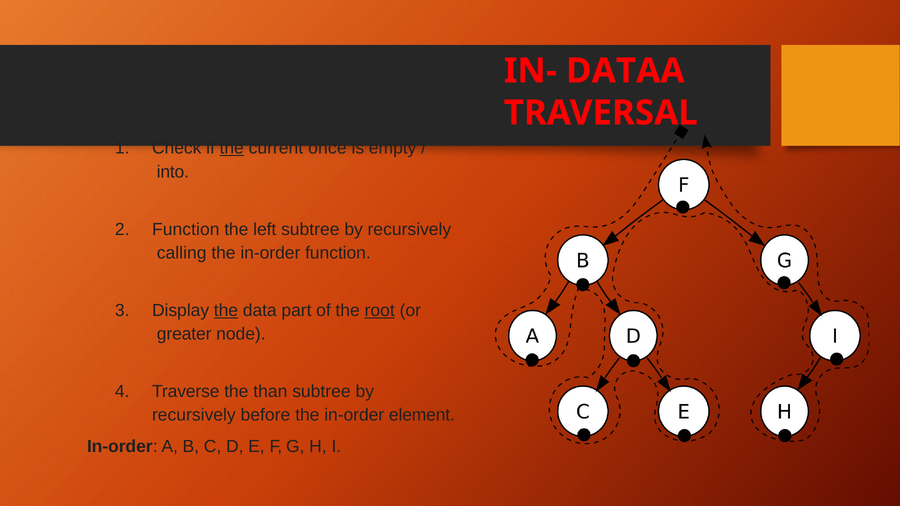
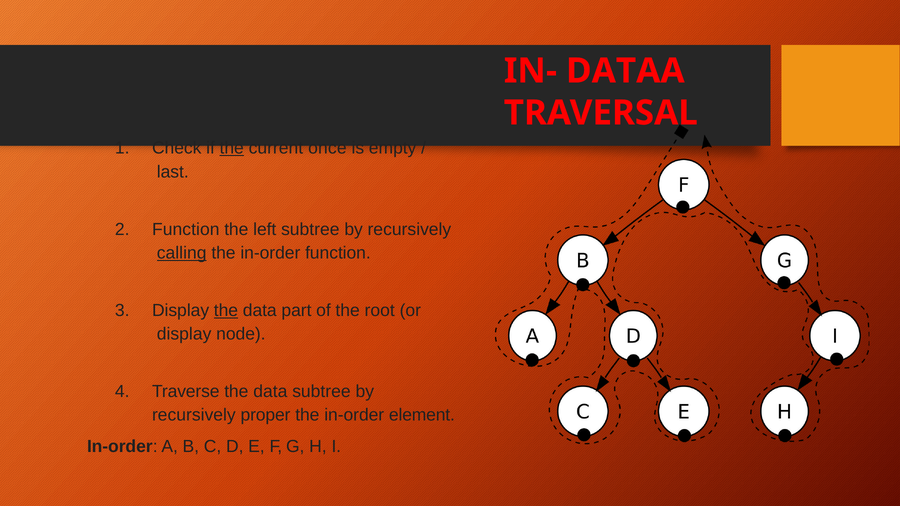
into: into -> last
calling underline: none -> present
root underline: present -> none
greater at (184, 334): greater -> display
Traverse the than: than -> data
before: before -> proper
